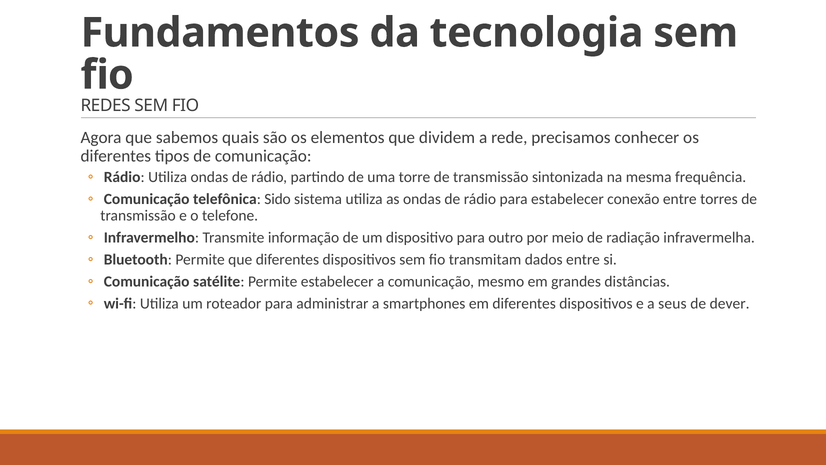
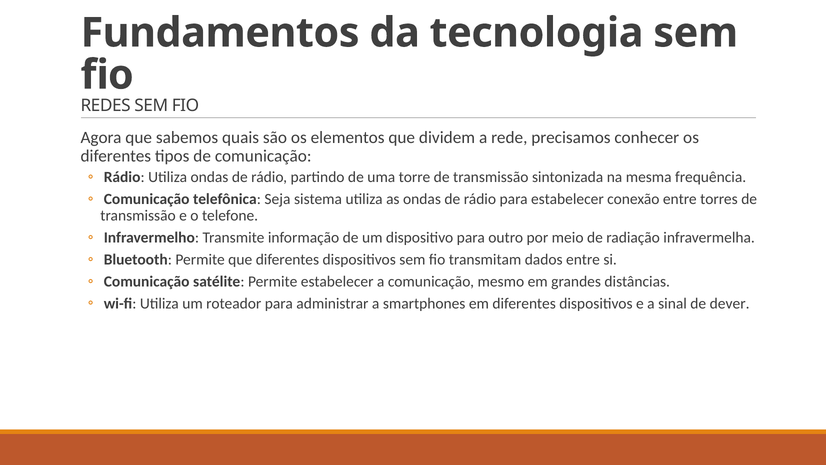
Sido: Sido -> Seja
seus: seus -> sinal
